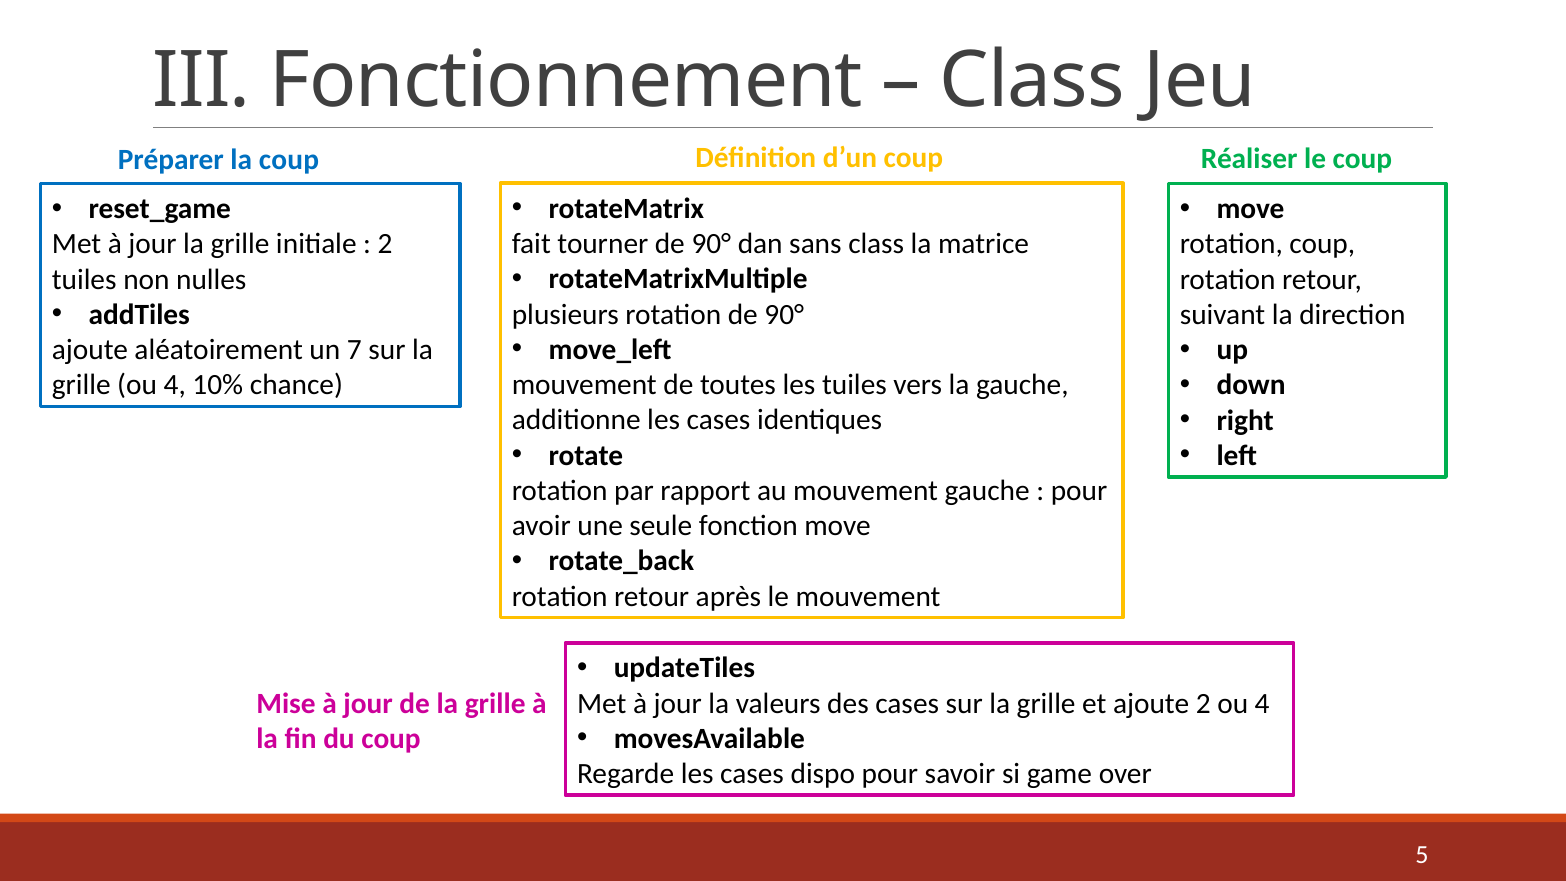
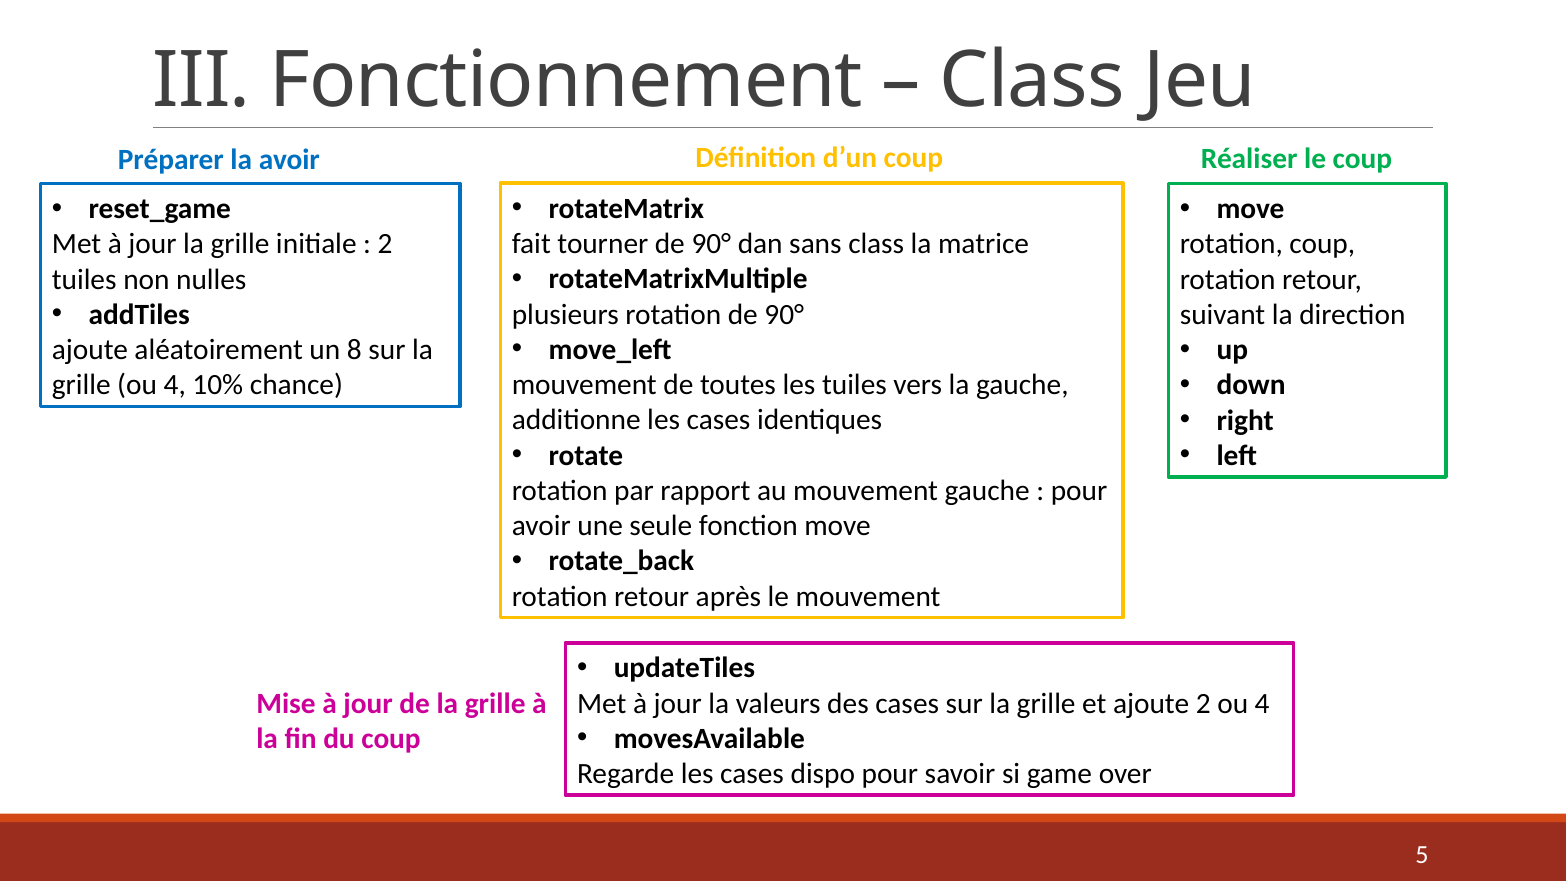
la coup: coup -> avoir
7: 7 -> 8
